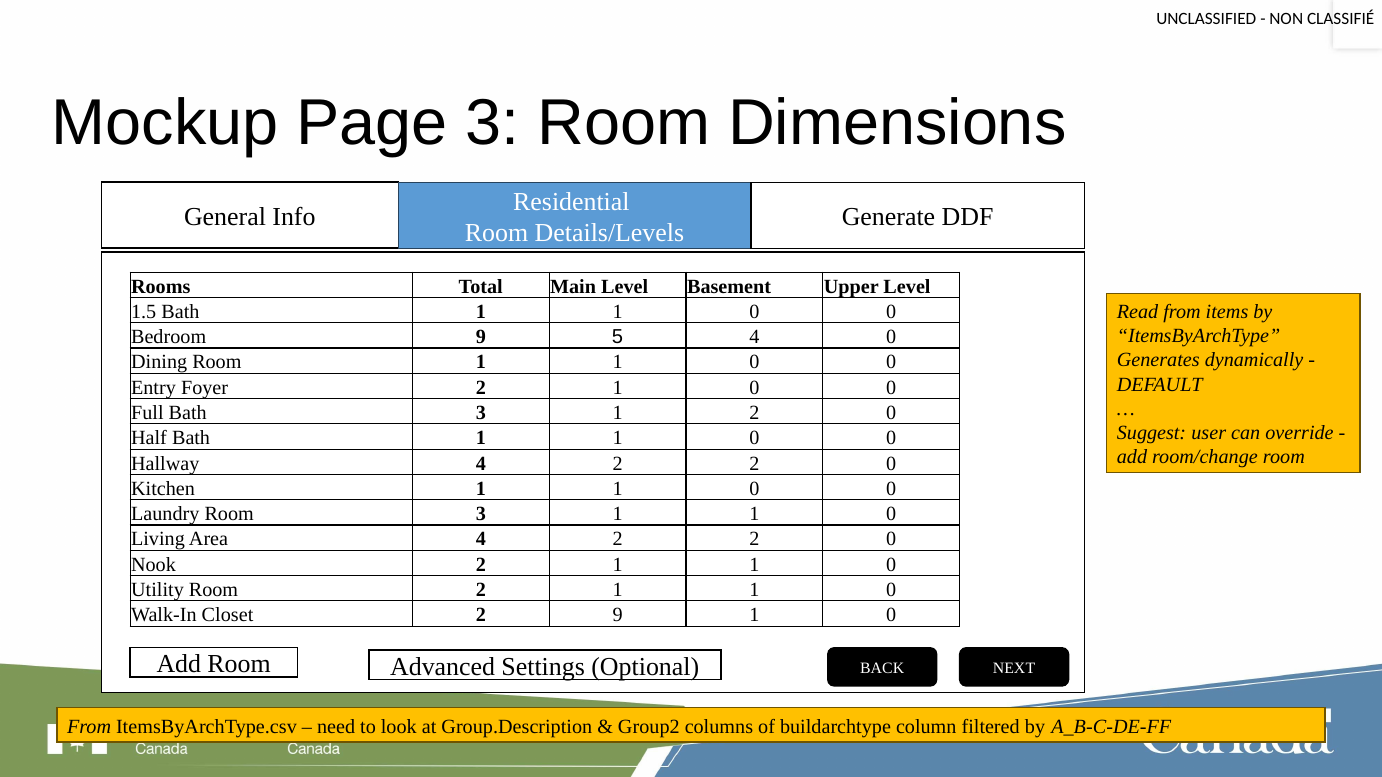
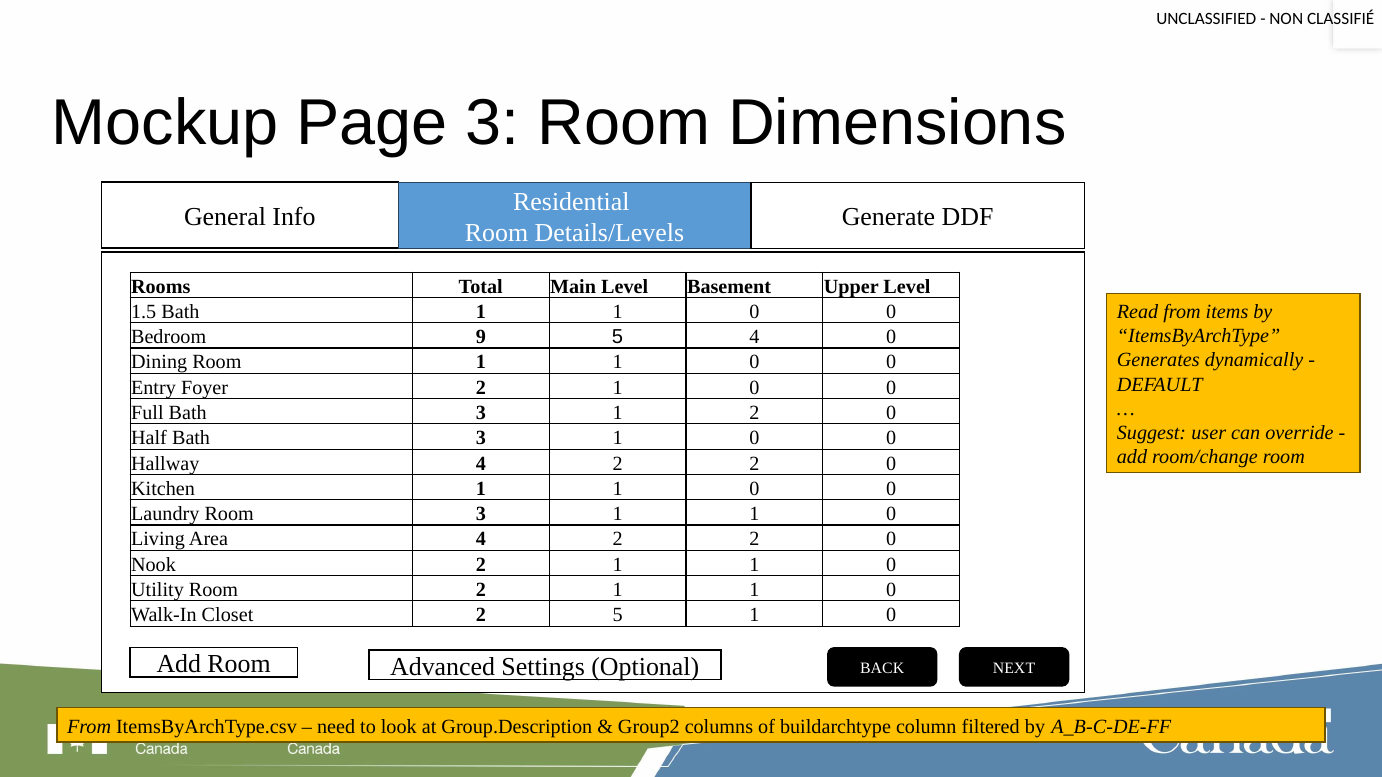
Half Bath 1: 1 -> 3
2 9: 9 -> 5
